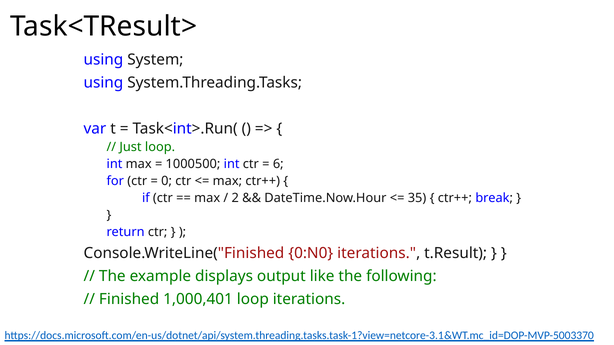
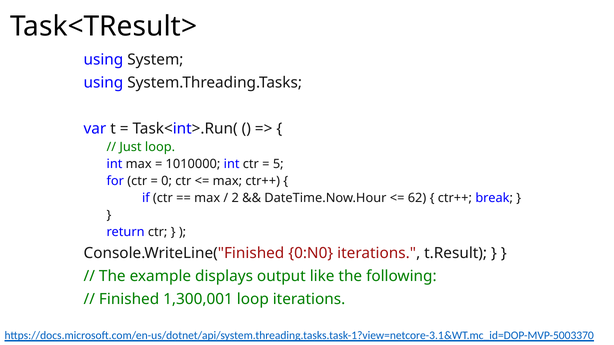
1000500: 1000500 -> 1010000
6: 6 -> 5
35: 35 -> 62
1,000,401: 1,000,401 -> 1,300,001
